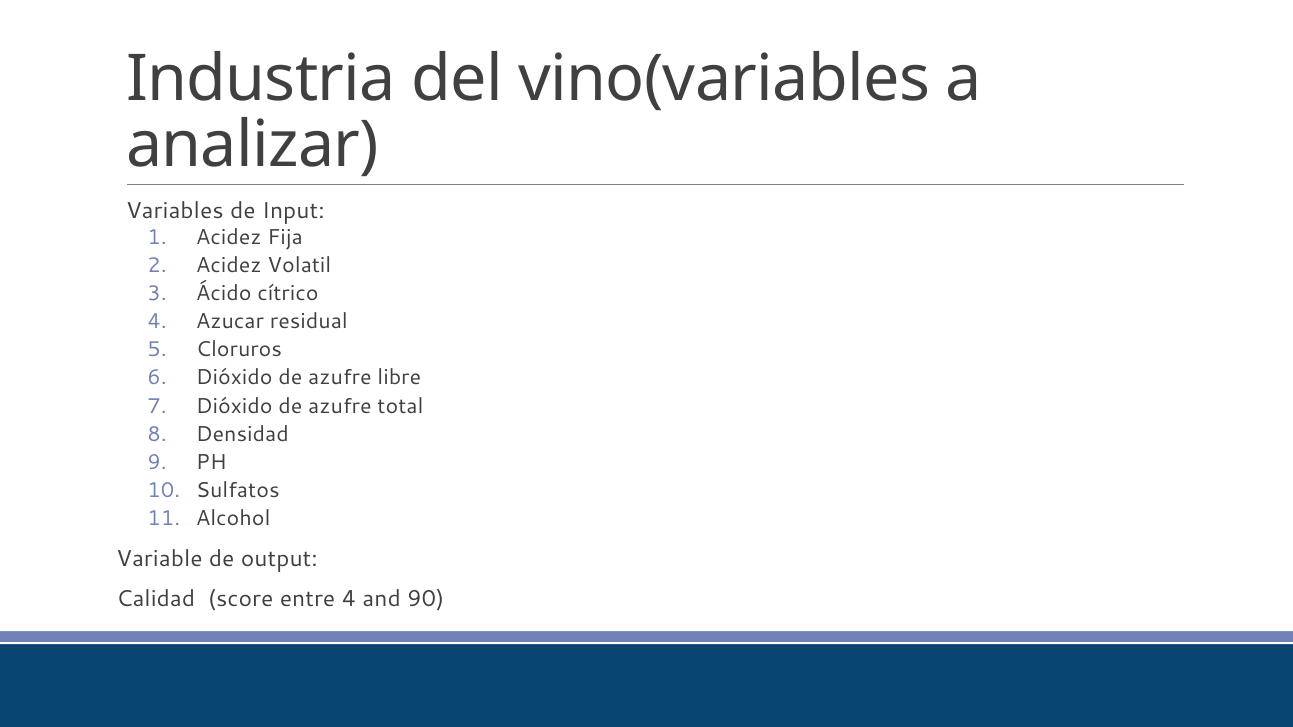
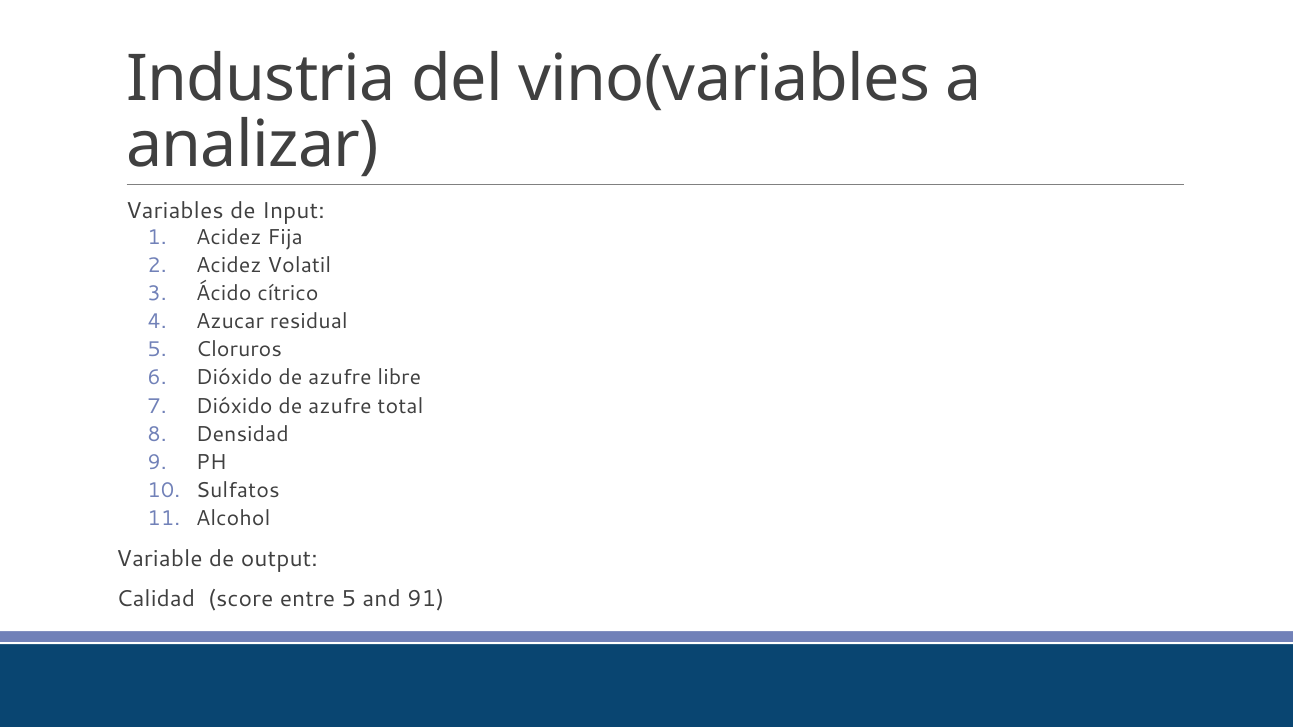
entre 4: 4 -> 5
90: 90 -> 91
